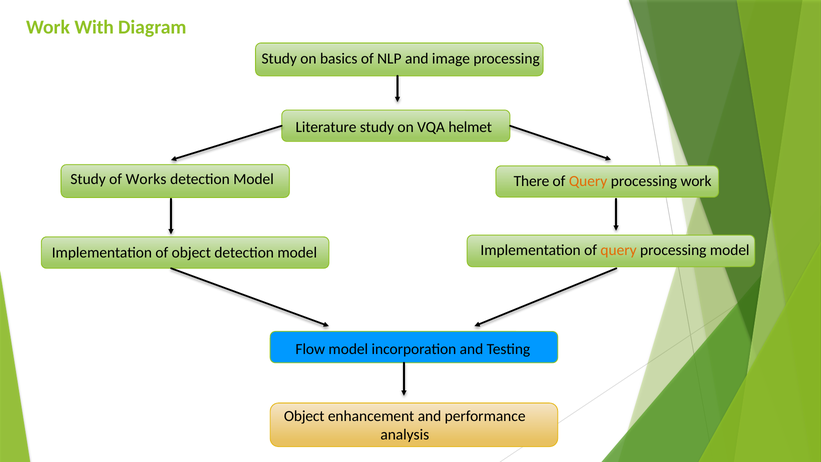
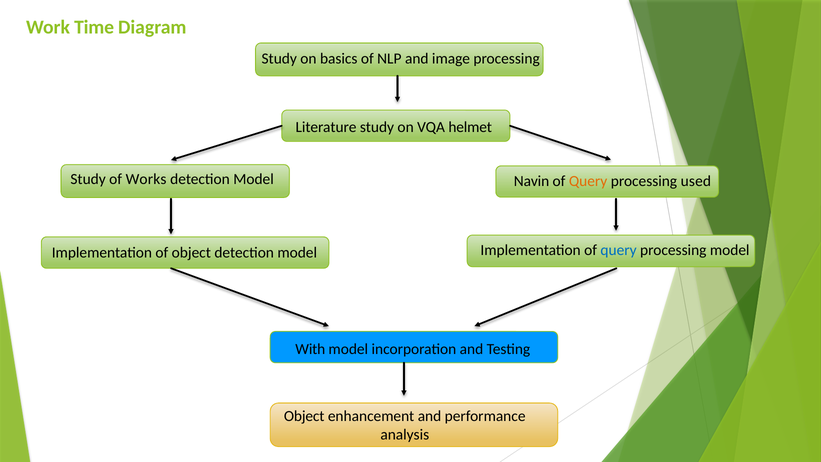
With: With -> Time
There: There -> Navin
processing work: work -> used
query at (619, 250) colour: orange -> blue
Flow: Flow -> With
